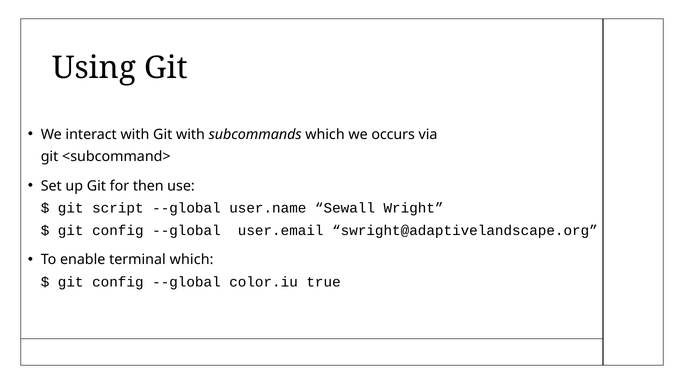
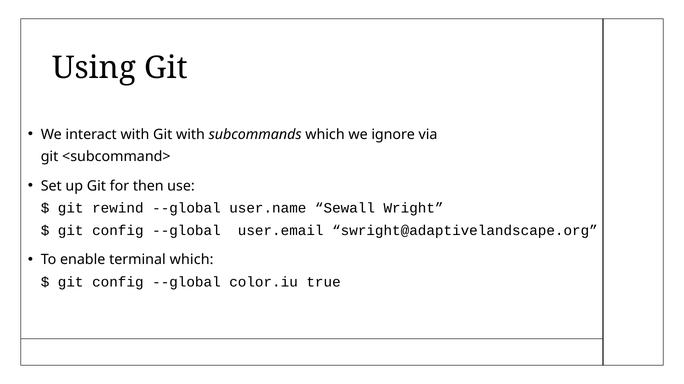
occurs: occurs -> ignore
script: script -> rewind
